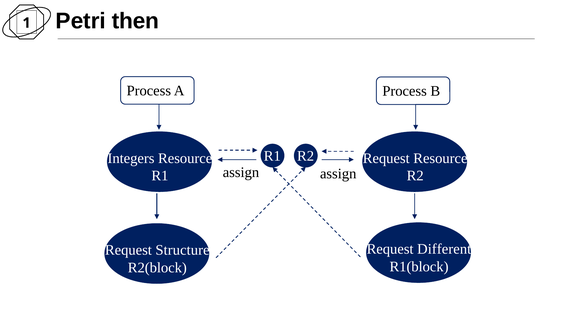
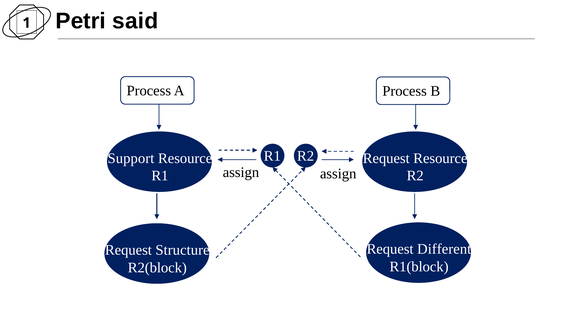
then: then -> said
Integers: Integers -> Support
